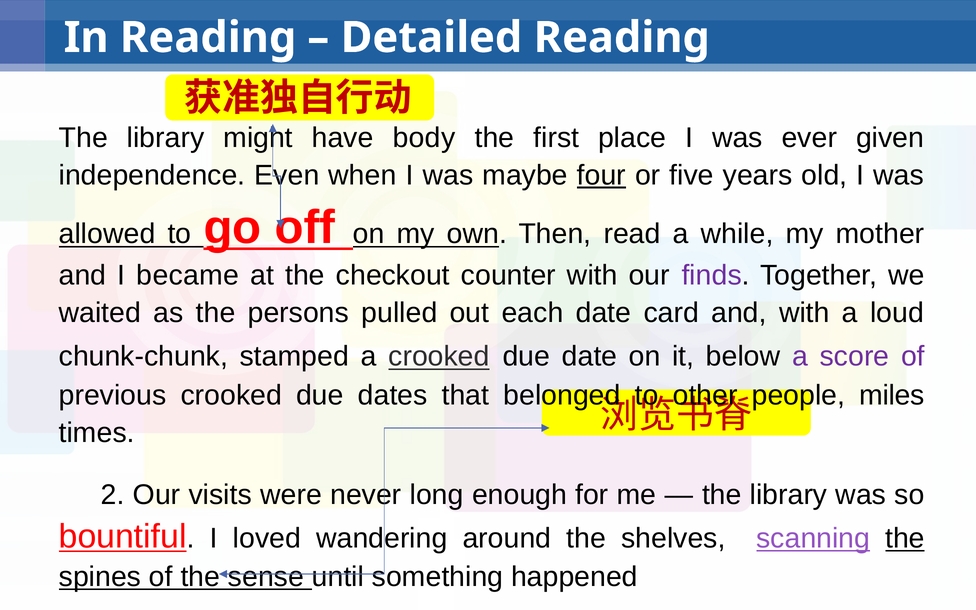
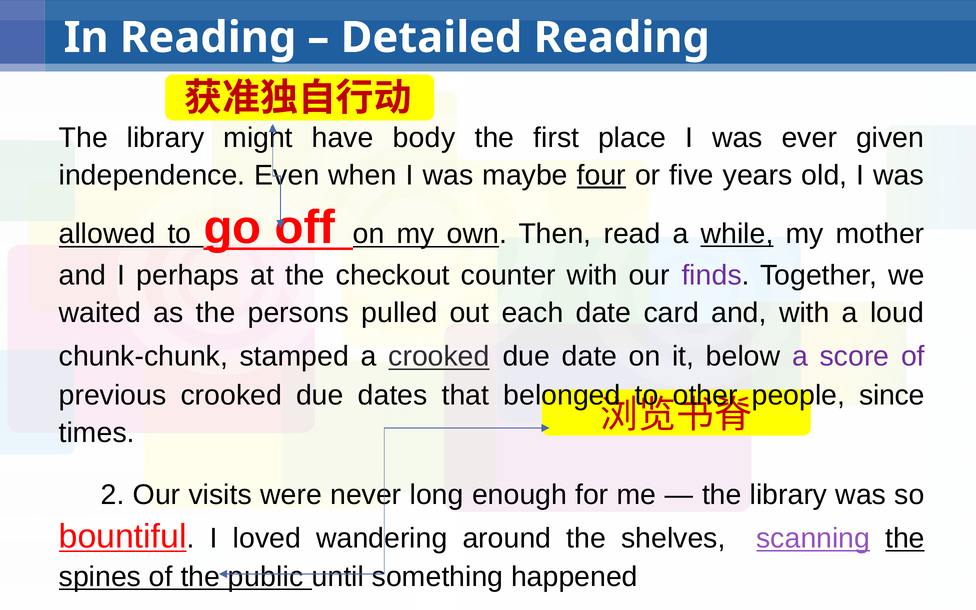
while underline: none -> present
became: became -> perhaps
miles: miles -> since
sense: sense -> public
